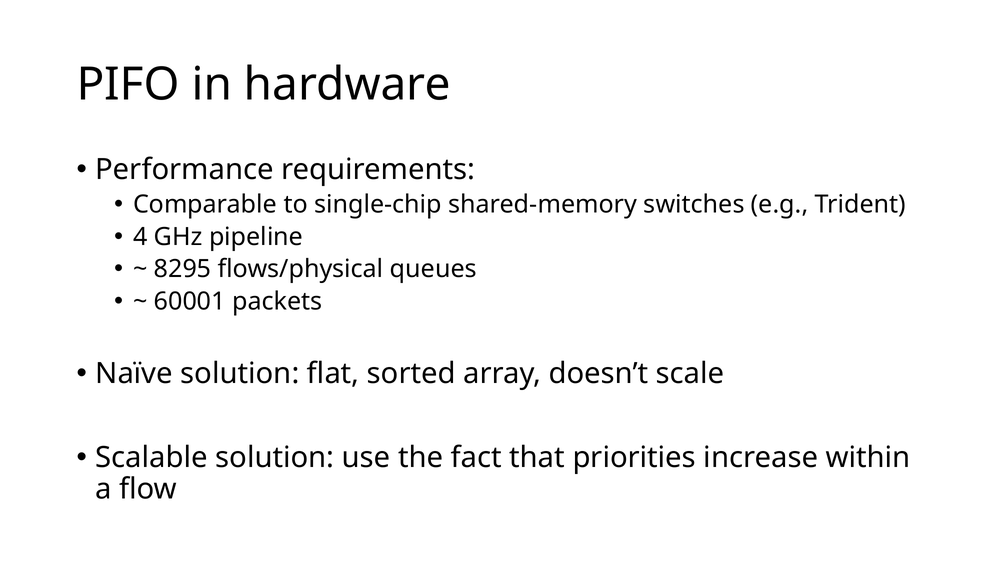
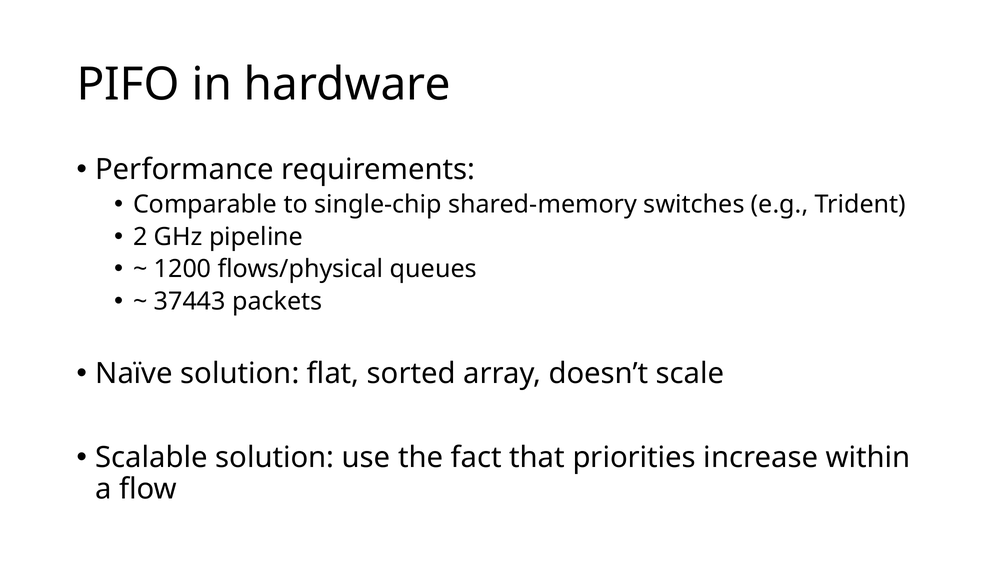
4: 4 -> 2
8295: 8295 -> 1200
60001: 60001 -> 37443
